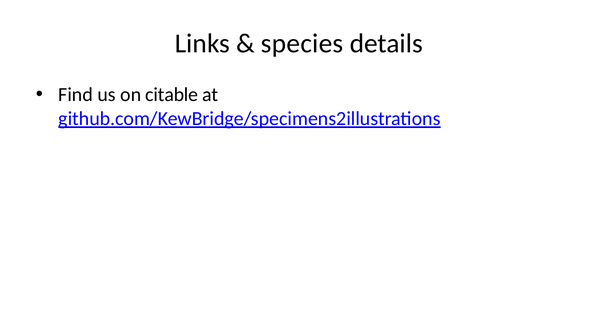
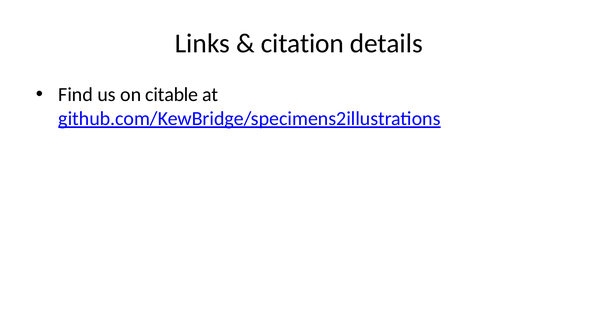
species: species -> citation
